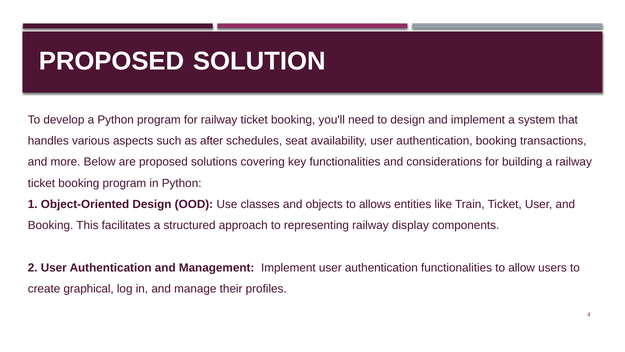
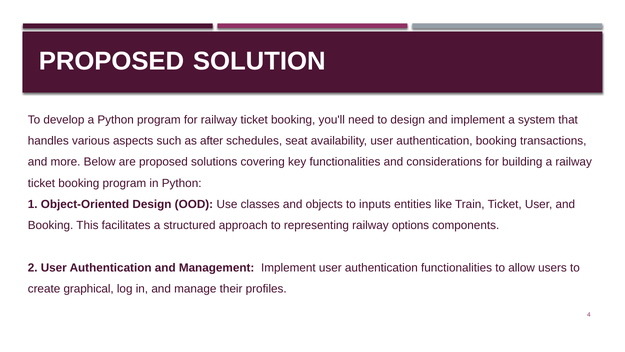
allows: allows -> inputs
display: display -> options
